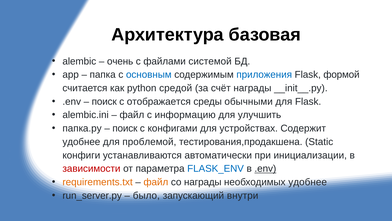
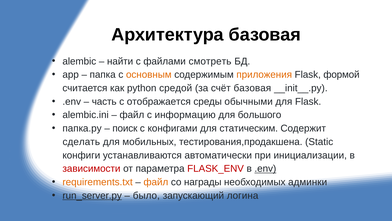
очень: очень -> найти
системой: системой -> смотреть
основным colour: blue -> orange
приложения colour: blue -> orange
счёт награды: награды -> базовая
поиск at (104, 101): поиск -> часть
улучшить: улучшить -> большого
устройствах: устройствах -> статическим
удобнее at (81, 142): удобнее -> сделать
проблемой: проблемой -> мобильных
FLASK_ENV colour: blue -> red
необходимых удобнее: удобнее -> админки
run_server.py underline: none -> present
внутри: внутри -> логина
